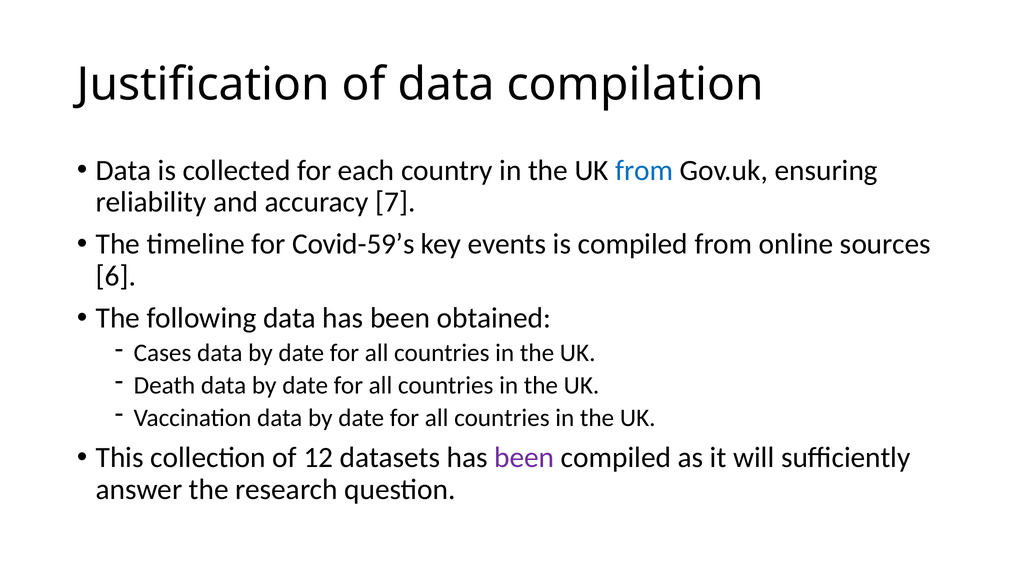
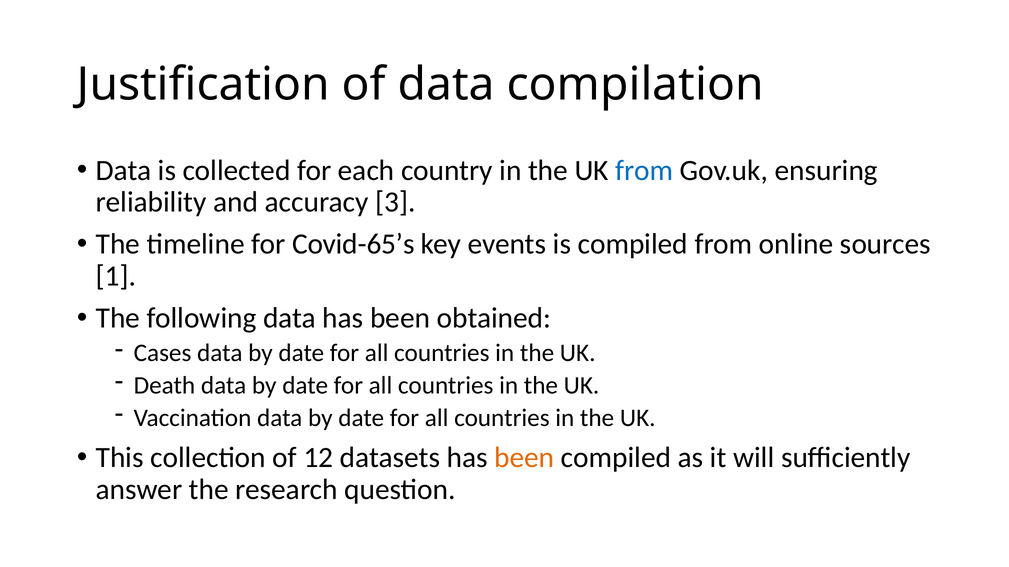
7: 7 -> 3
Covid-59’s: Covid-59’s -> Covid-65’s
6: 6 -> 1
been at (524, 458) colour: purple -> orange
